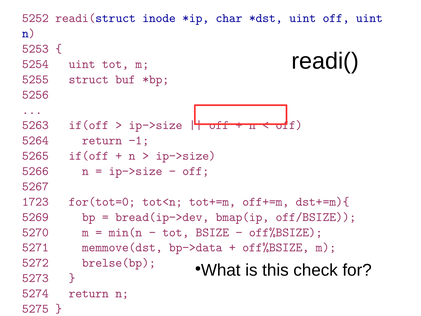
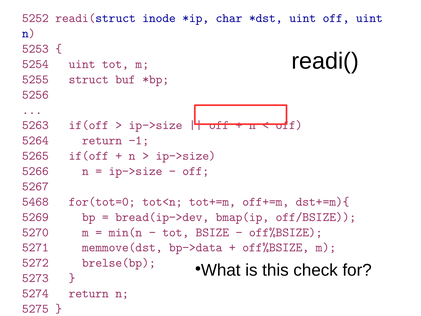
1723: 1723 -> 5468
